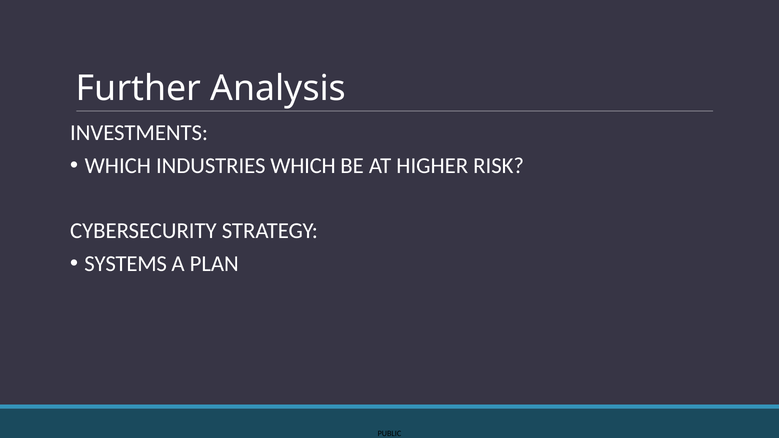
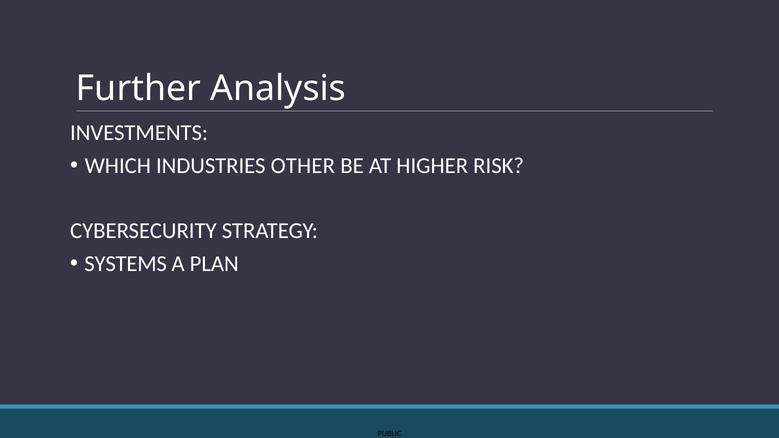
INDUSTRIES WHICH: WHICH -> OTHER
